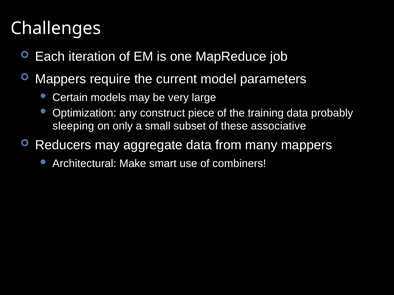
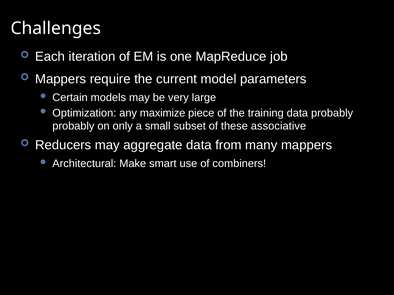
construct: construct -> maximize
sleeping at (73, 126): sleeping -> probably
